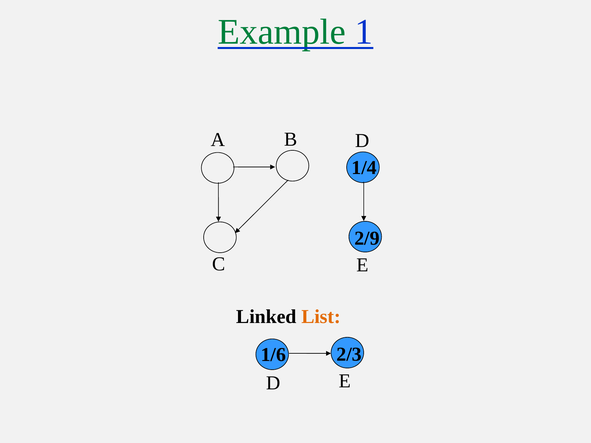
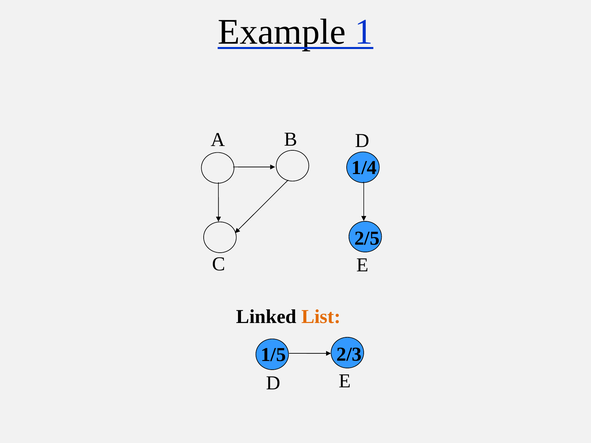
Example colour: green -> black
2/9: 2/9 -> 2/5
1/6: 1/6 -> 1/5
